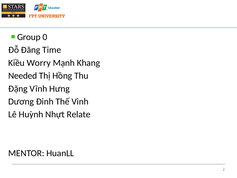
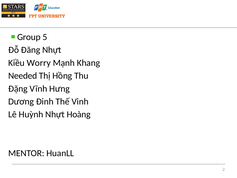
0: 0 -> 5
Đăng Time: Time -> Nhựt
Relate: Relate -> Hoàng
